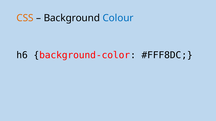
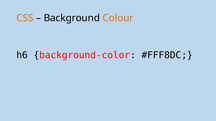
Colour colour: blue -> orange
